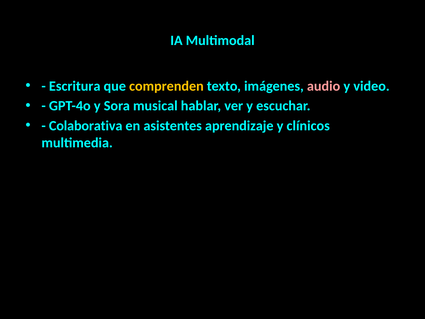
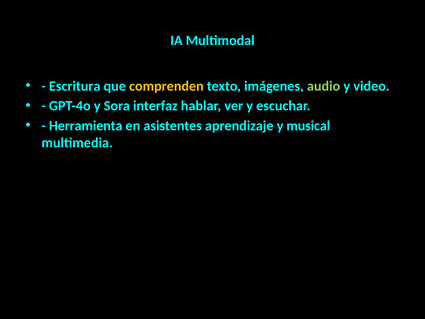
audio colour: pink -> light green
musical: musical -> interfaz
Colaborativa: Colaborativa -> Herramienta
clínicos: clínicos -> musical
